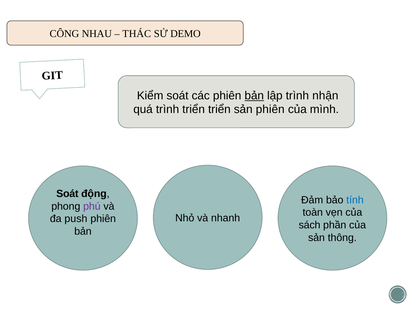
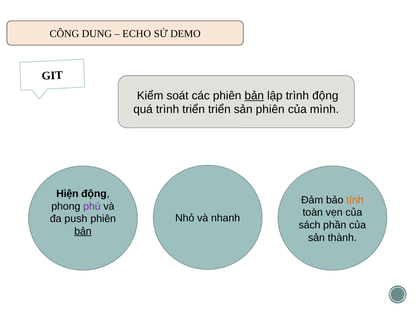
NHAU: NHAU -> DUNG
THÁC: THÁC -> ECHO
trình nhận: nhận -> động
Soát at (67, 194): Soát -> Hiện
tính colour: blue -> orange
bản at (83, 231) underline: none -> present
thông: thông -> thành
